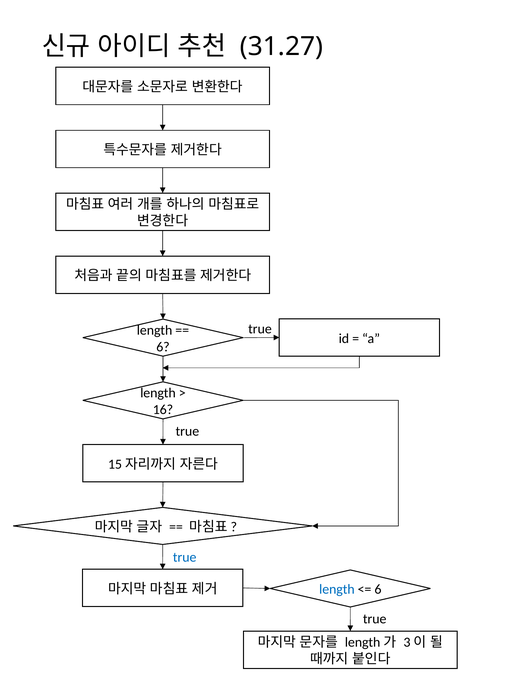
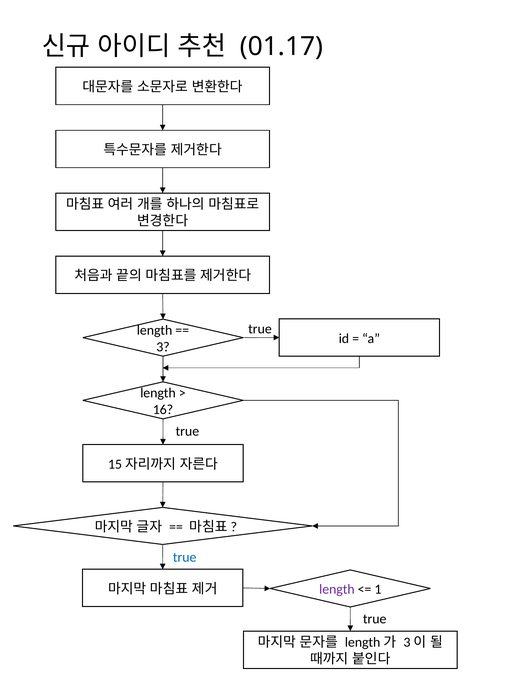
31.27: 31.27 -> 01.17
6 at (163, 347): 6 -> 3
length at (337, 590) colour: blue -> purple
6 at (378, 590): 6 -> 1
